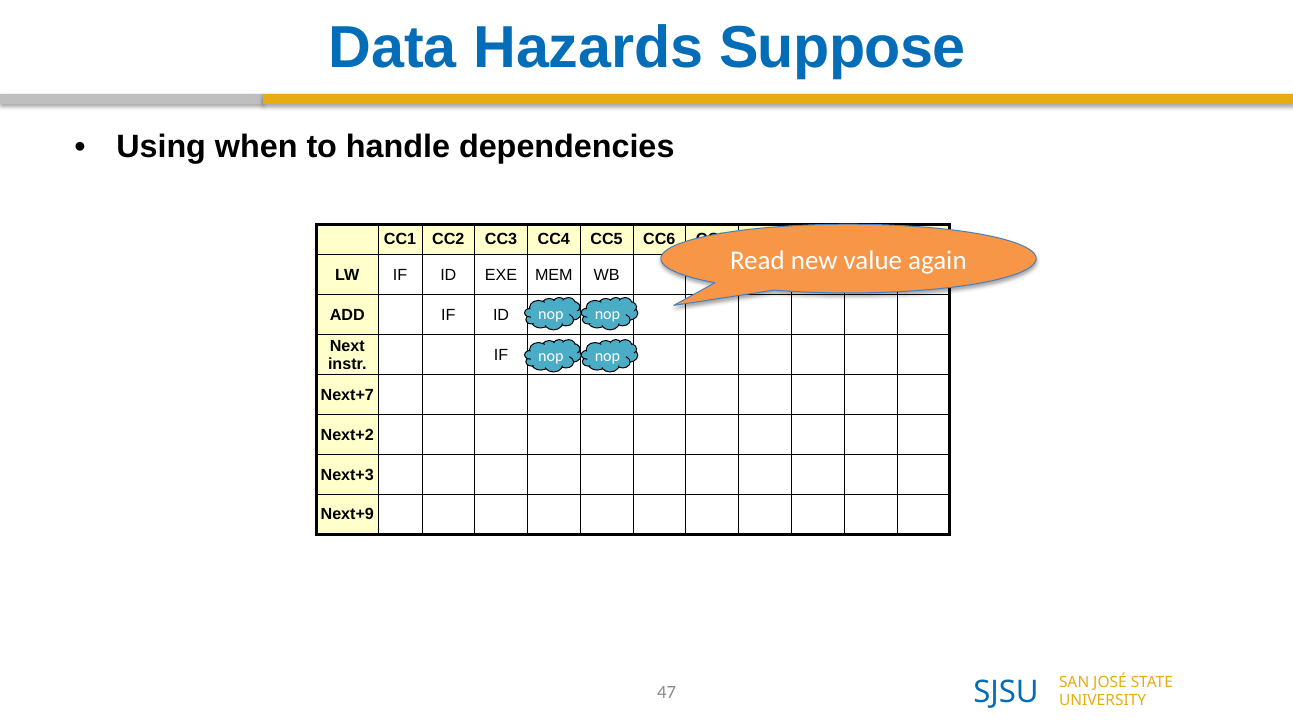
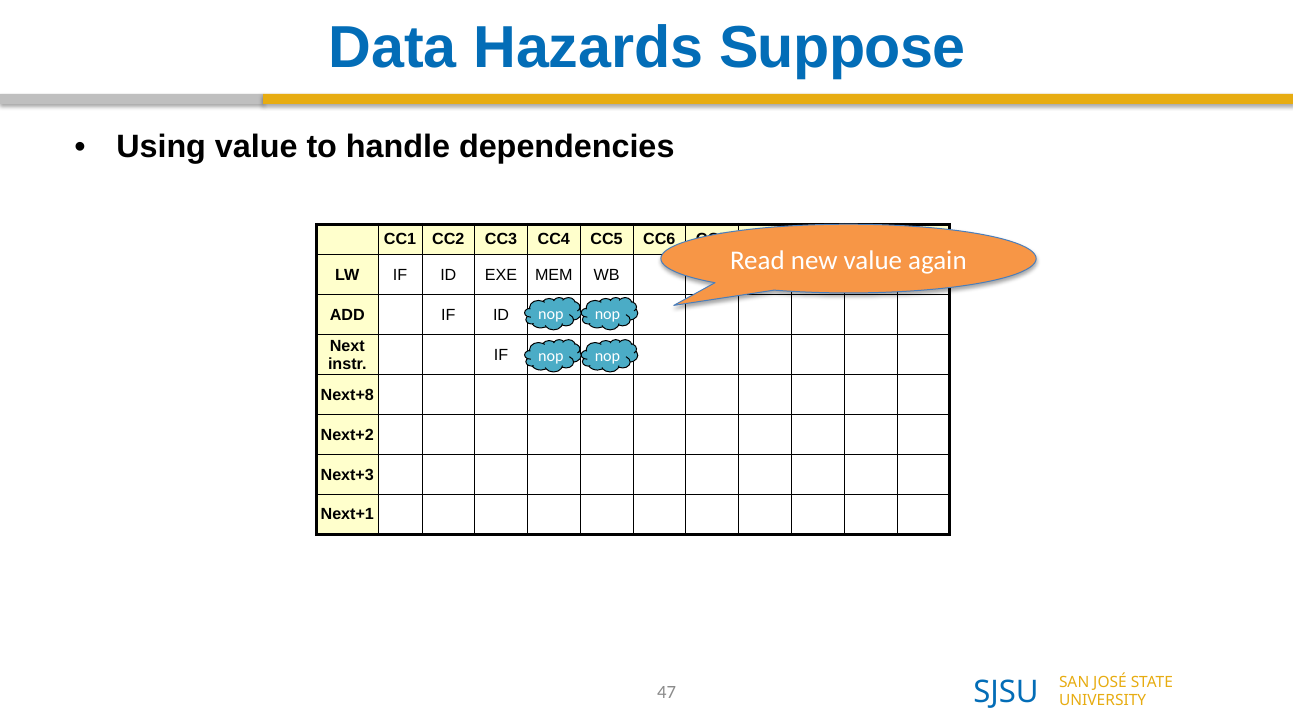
Using when: when -> value
Next+7: Next+7 -> Next+8
Next+9: Next+9 -> Next+1
